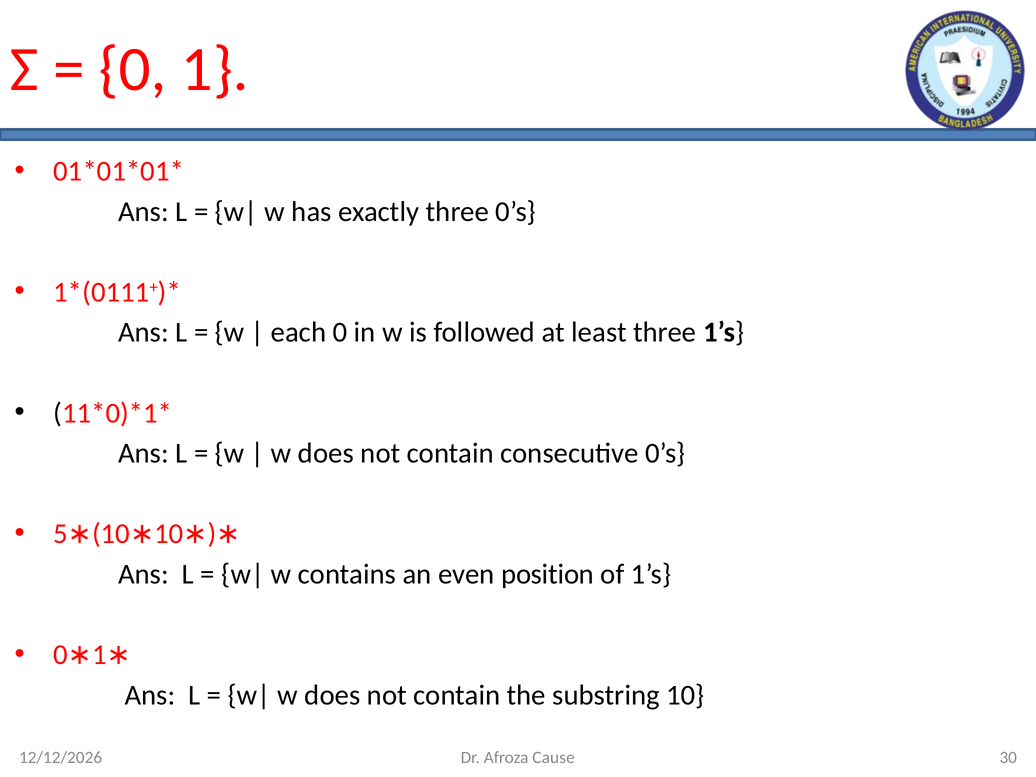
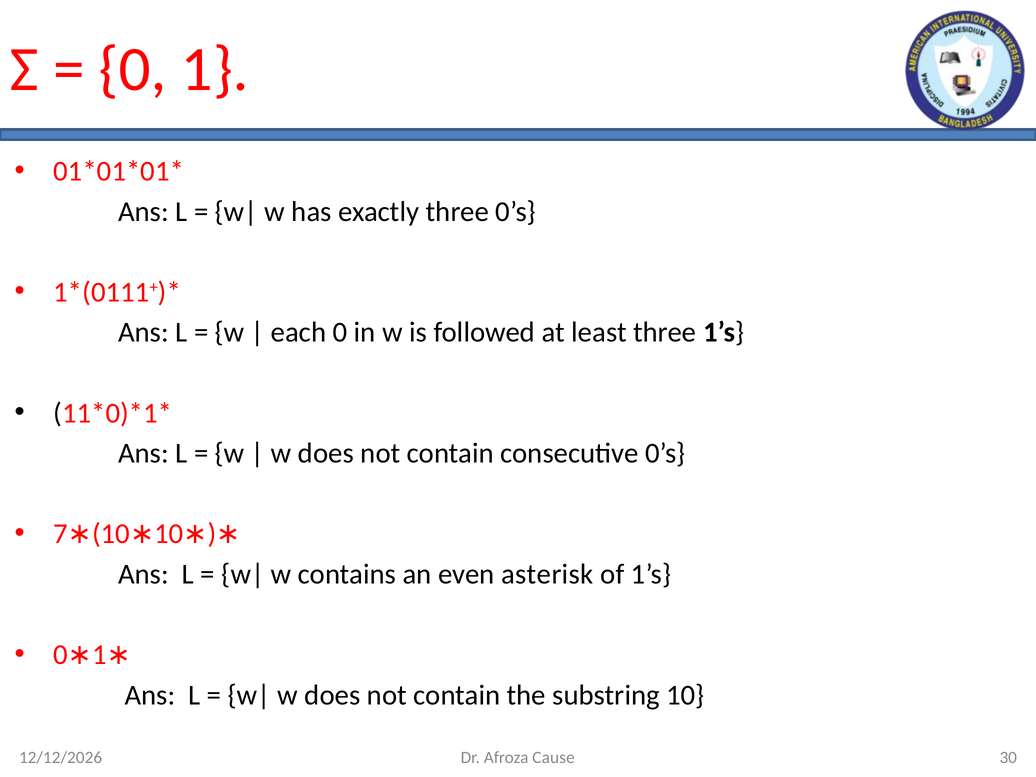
5: 5 -> 7
position: position -> asterisk
